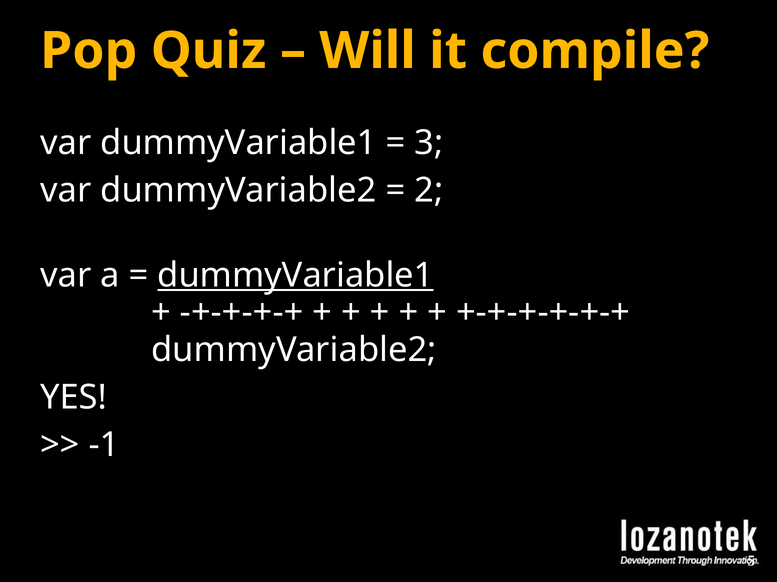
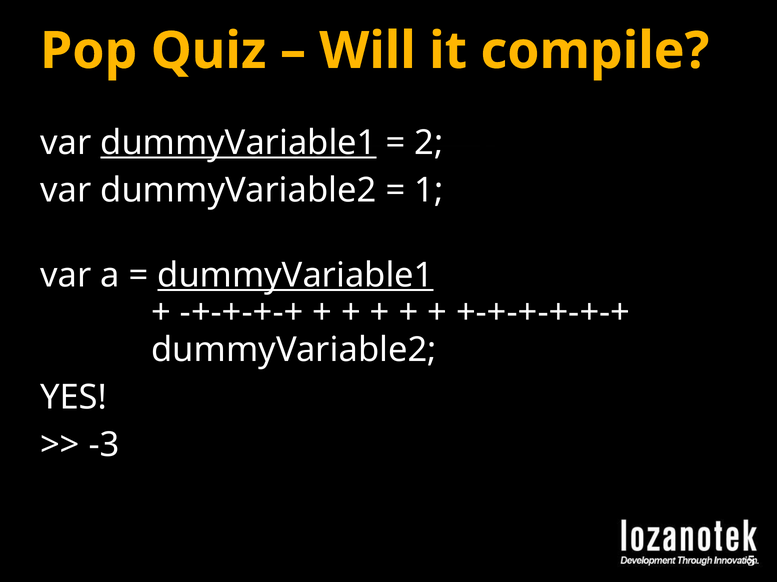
dummyVariable1 at (238, 143) underline: none -> present
3: 3 -> 2
2: 2 -> 1
-1: -1 -> -3
